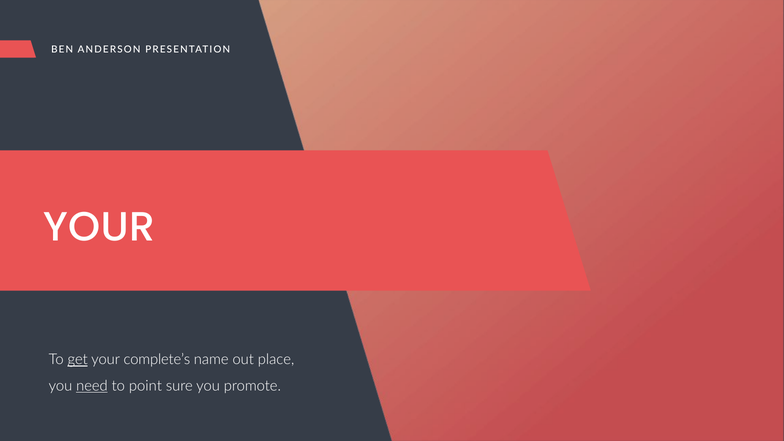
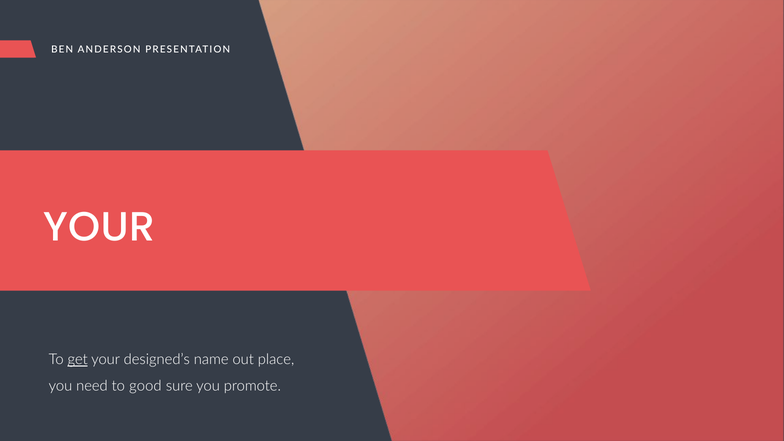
complete’s: complete’s -> designed’s
need underline: present -> none
point: point -> good
